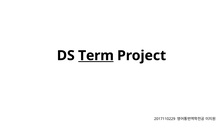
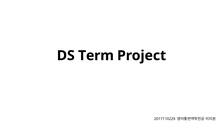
Term underline: present -> none
